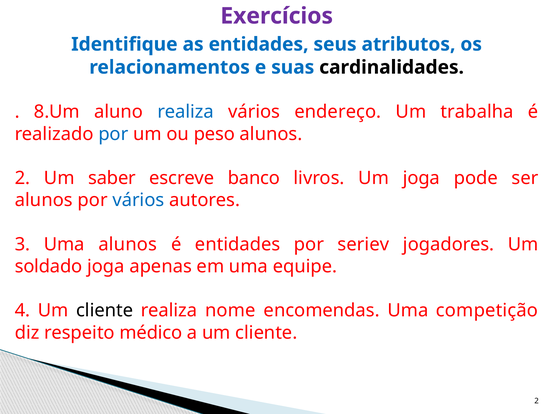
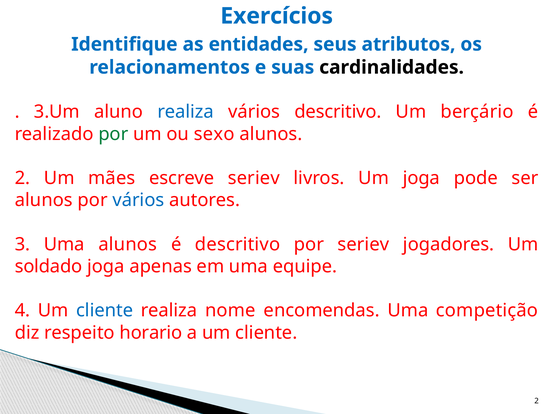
Exercícios colour: purple -> blue
8.Um: 8.Um -> 3.Um
vários endereço: endereço -> descritivo
trabalha: trabalha -> berçário
por at (113, 134) colour: blue -> green
peso: peso -> sexo
saber: saber -> mães
escreve banco: banco -> seriev
é entidades: entidades -> descritivo
cliente at (105, 311) colour: black -> blue
médico: médico -> horario
